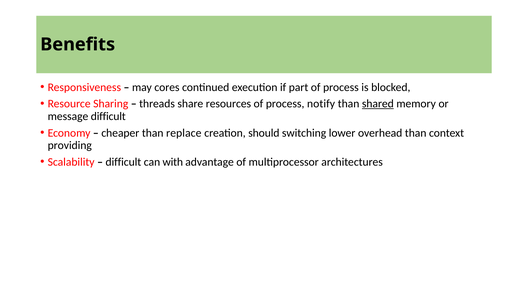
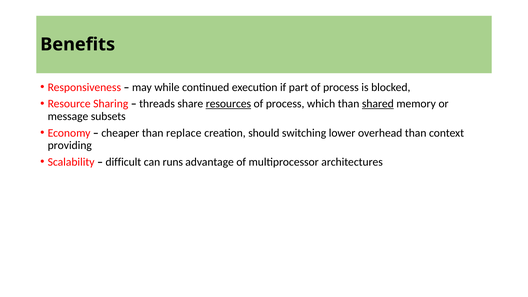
cores: cores -> while
resources underline: none -> present
notify: notify -> which
message difficult: difficult -> subsets
with: with -> runs
